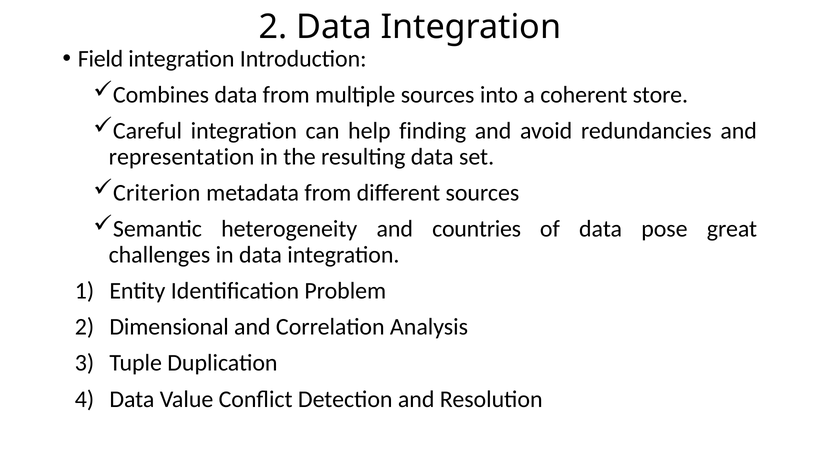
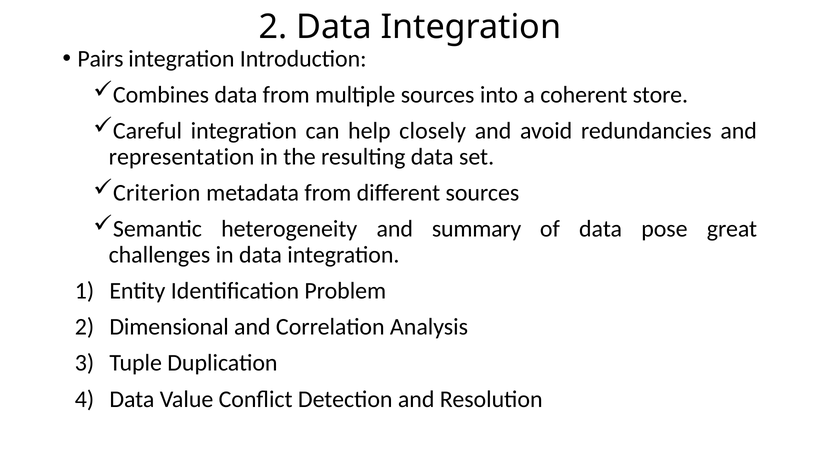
Field: Field -> Pairs
finding: finding -> closely
countries: countries -> summary
